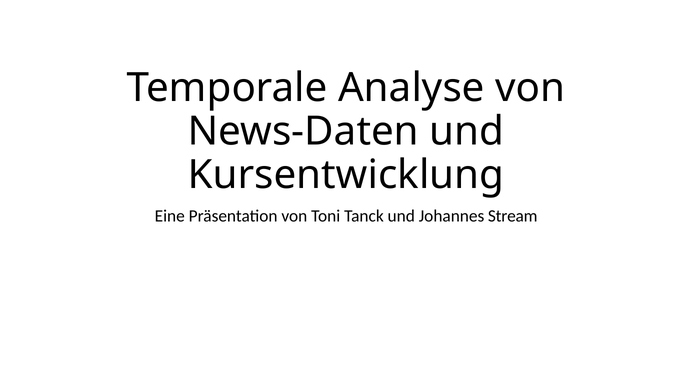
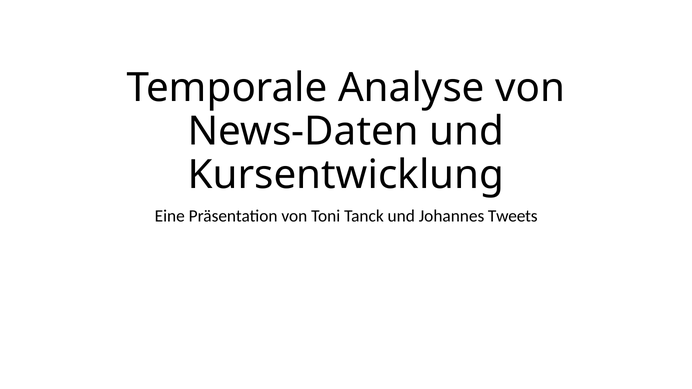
Stream: Stream -> Tweets
